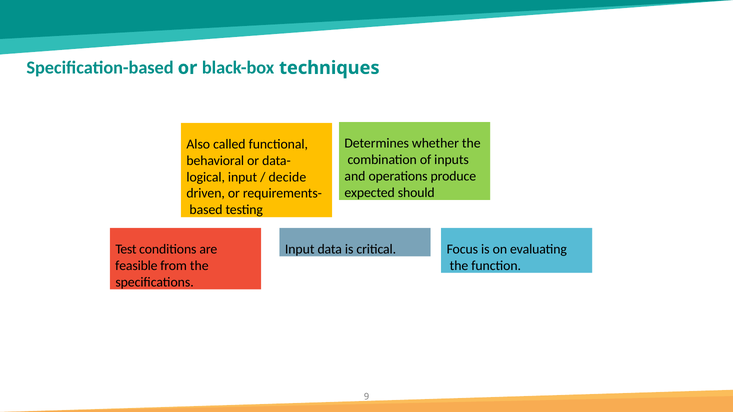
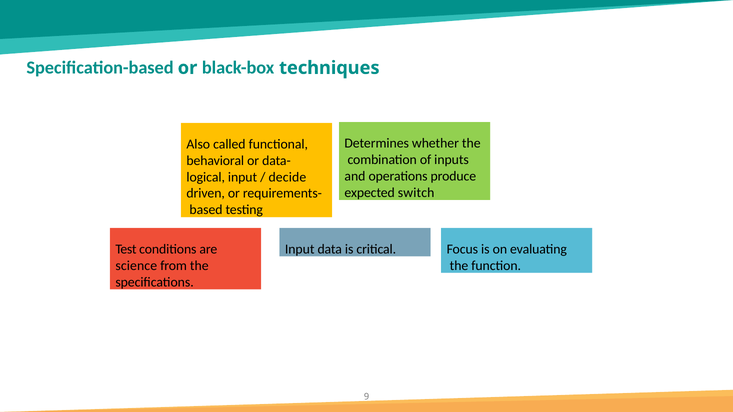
should: should -> switch
feasible: feasible -> science
